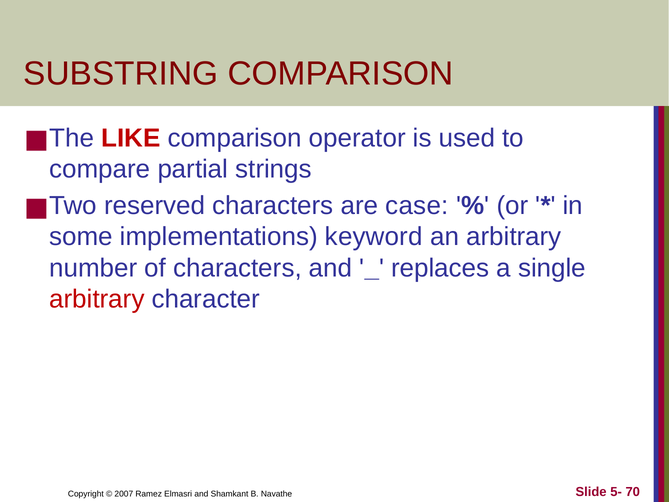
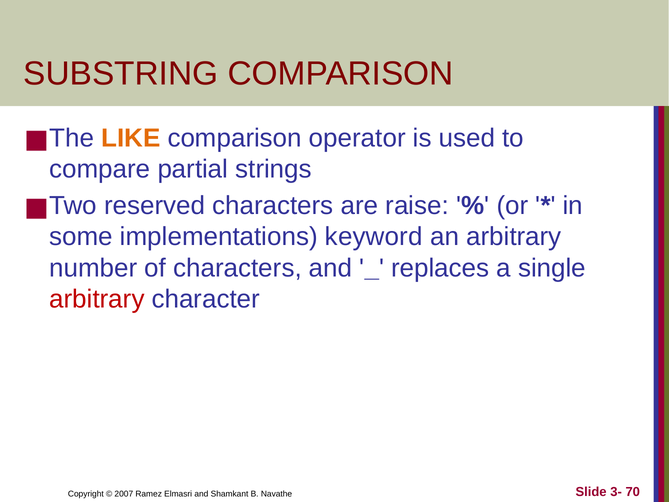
LIKE colour: red -> orange
case: case -> raise
5-: 5- -> 3-
